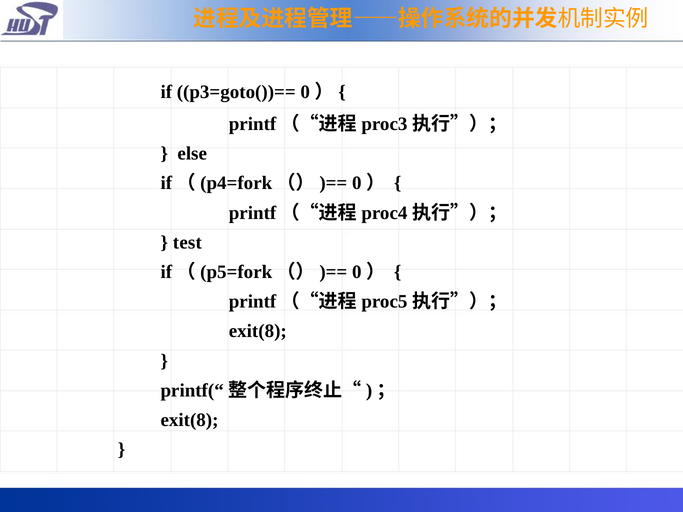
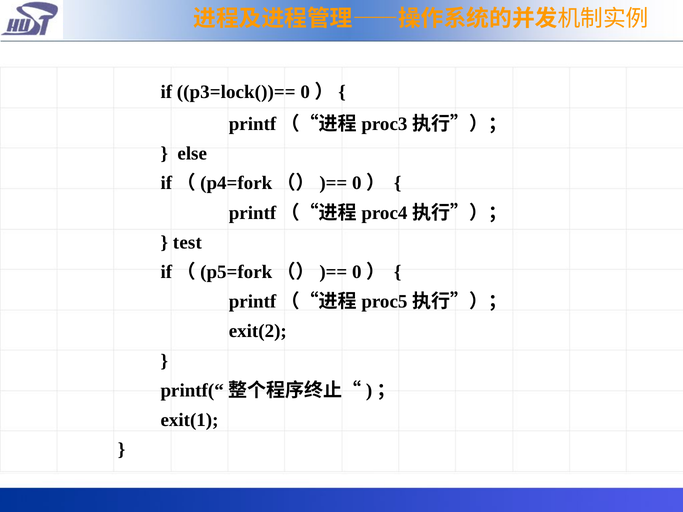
p3=goto())==: p3=goto())== -> p3=lock())==
exit(8 at (258, 331): exit(8 -> exit(2
exit(8 at (190, 420): exit(8 -> exit(1
